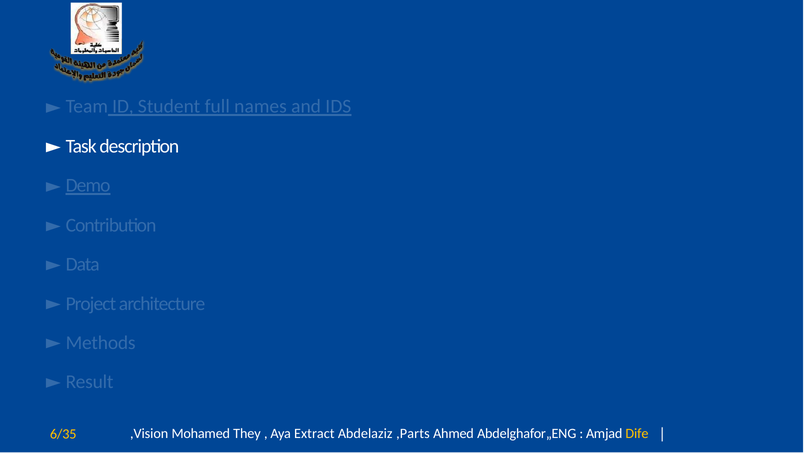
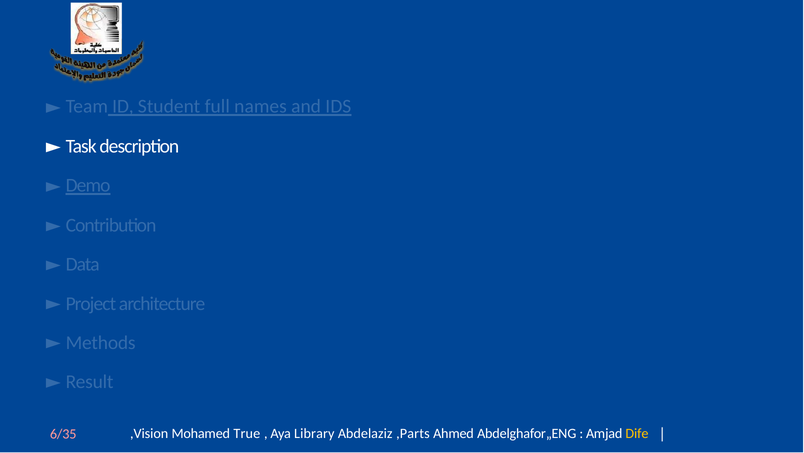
They: They -> True
Extract: Extract -> Library
6/35 colour: yellow -> pink
